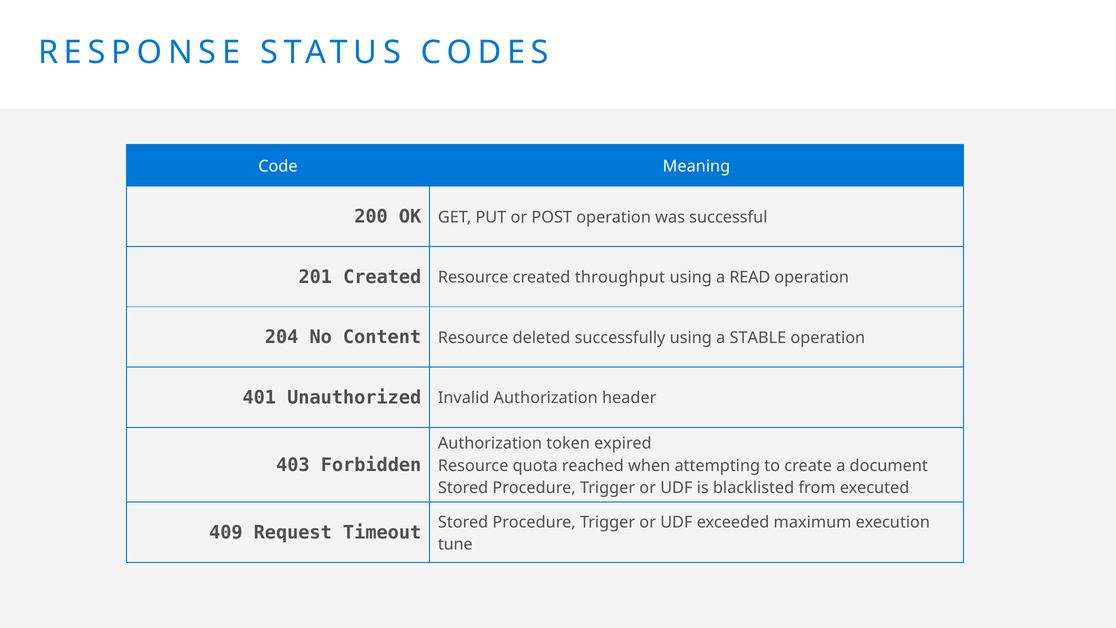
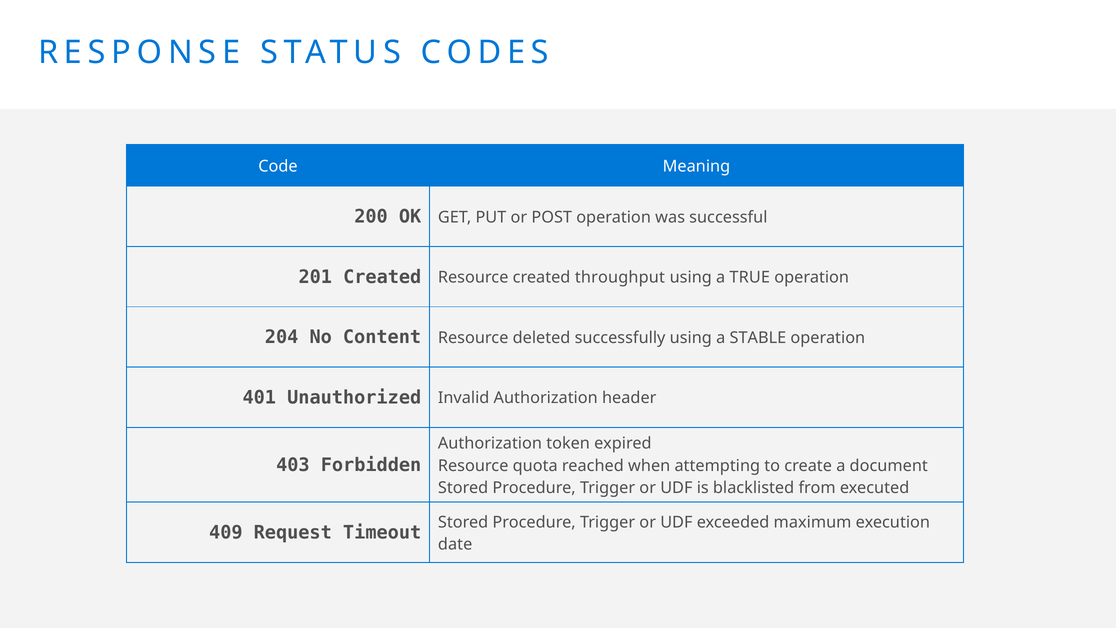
READ: READ -> TRUE
tune: tune -> date
